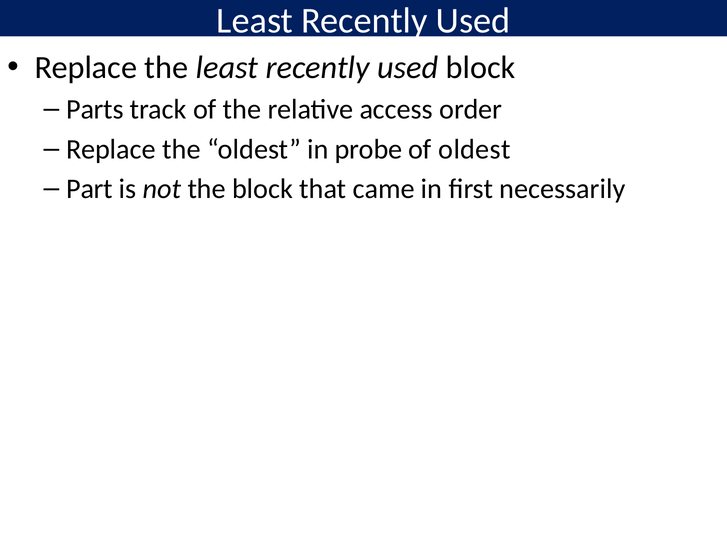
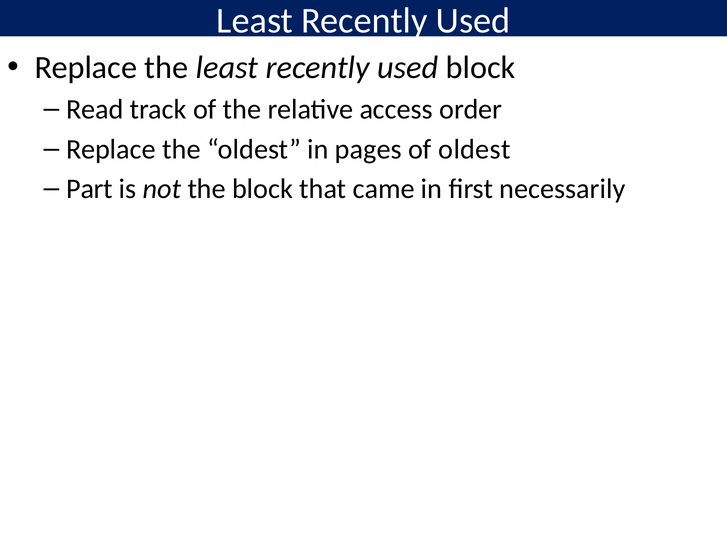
Parts: Parts -> Read
probe: probe -> pages
